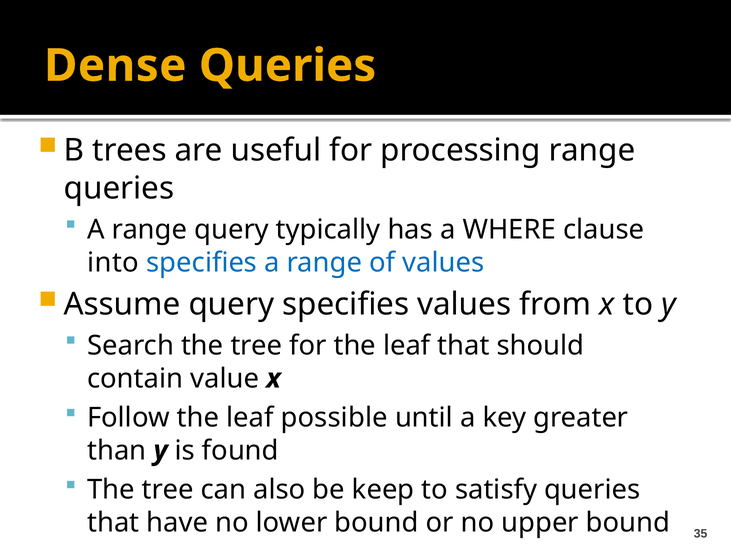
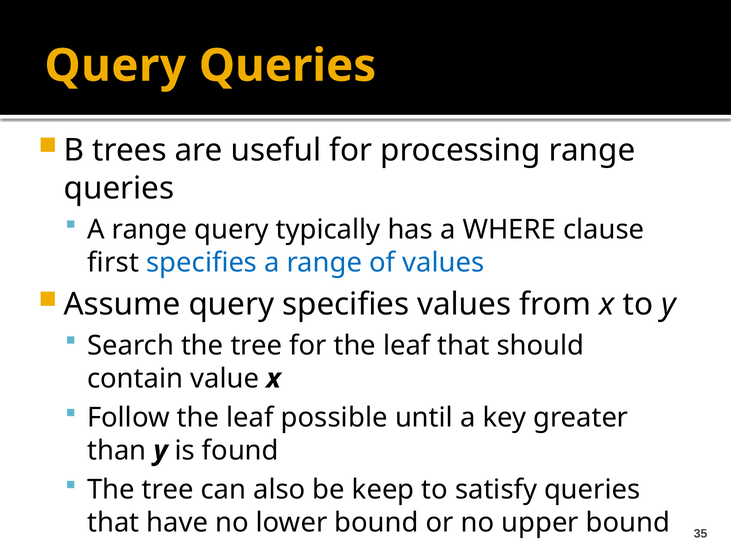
Dense at (115, 66): Dense -> Query
into: into -> first
